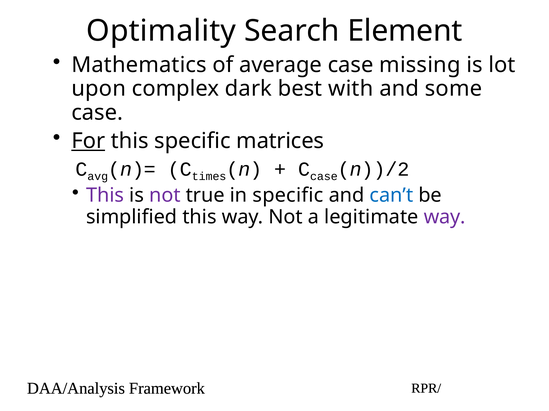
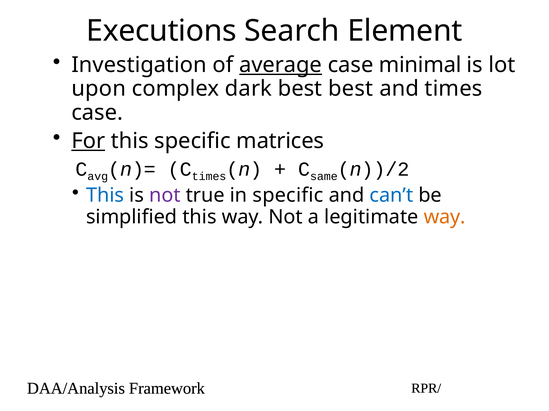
Optimality: Optimality -> Executions
Mathematics: Mathematics -> Investigation
average underline: none -> present
missing: missing -> minimal
best with: with -> best
and some: some -> times
case at (324, 177): case -> same
This at (105, 196) colour: purple -> blue
way at (445, 217) colour: purple -> orange
